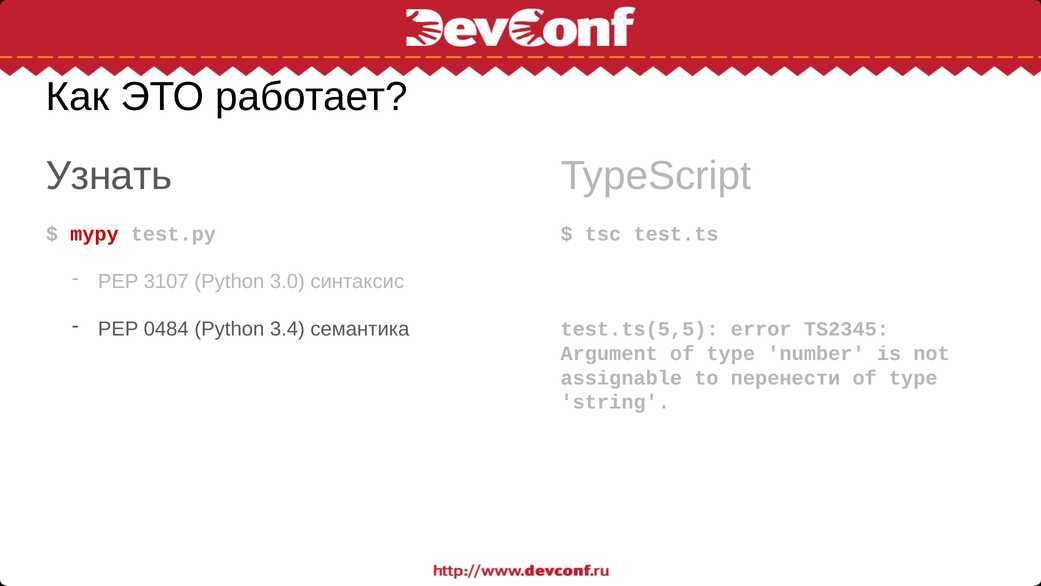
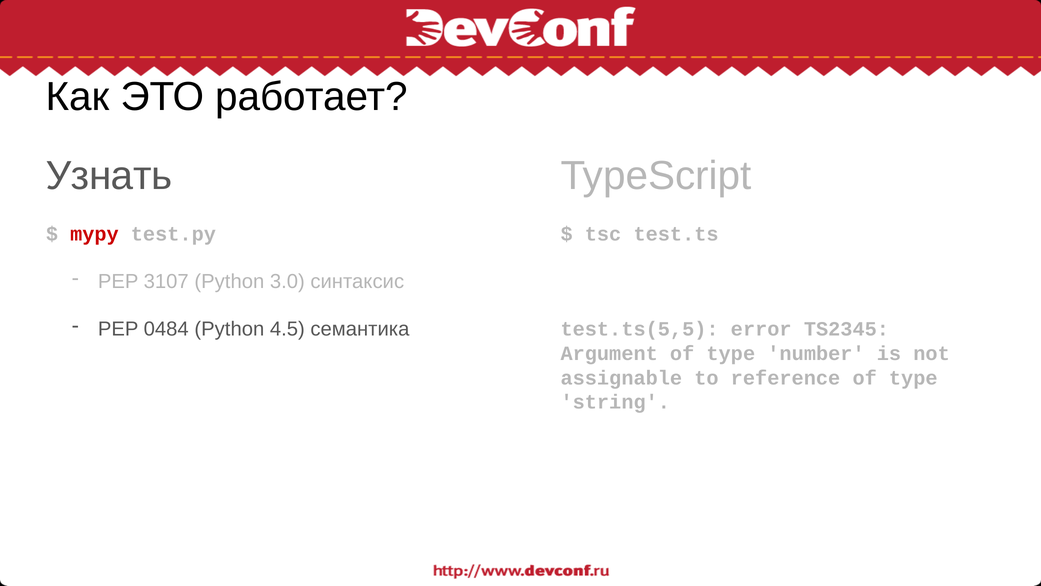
3.4: 3.4 -> 4.5
перенести: перенести -> reference
